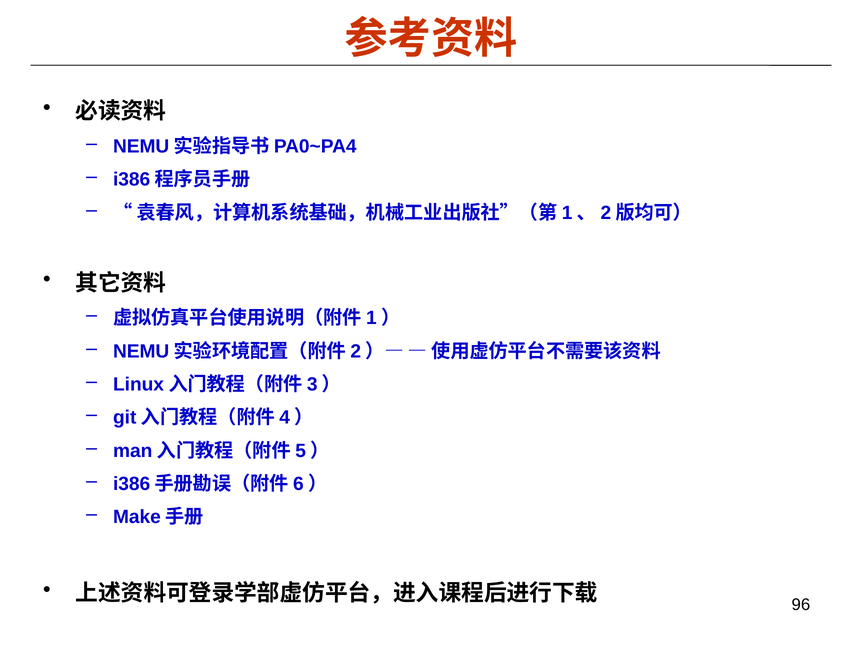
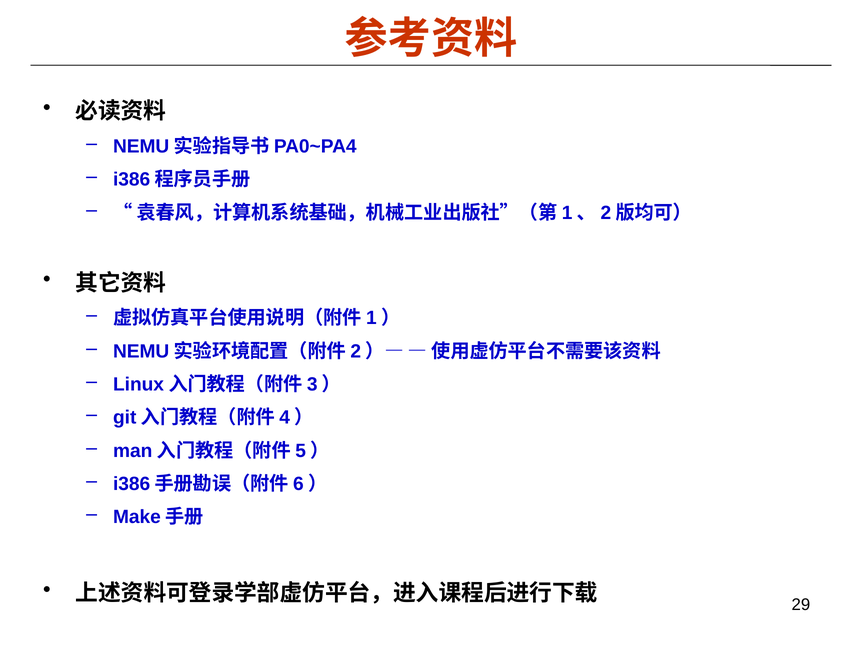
96: 96 -> 29
